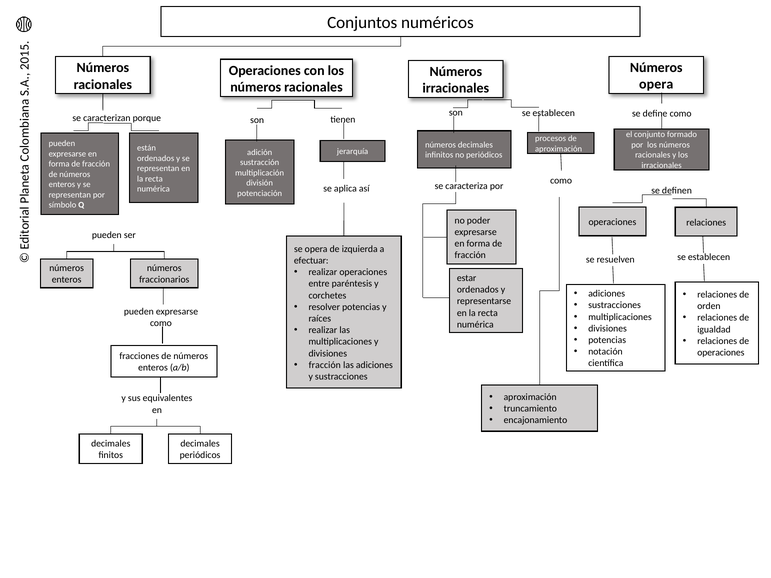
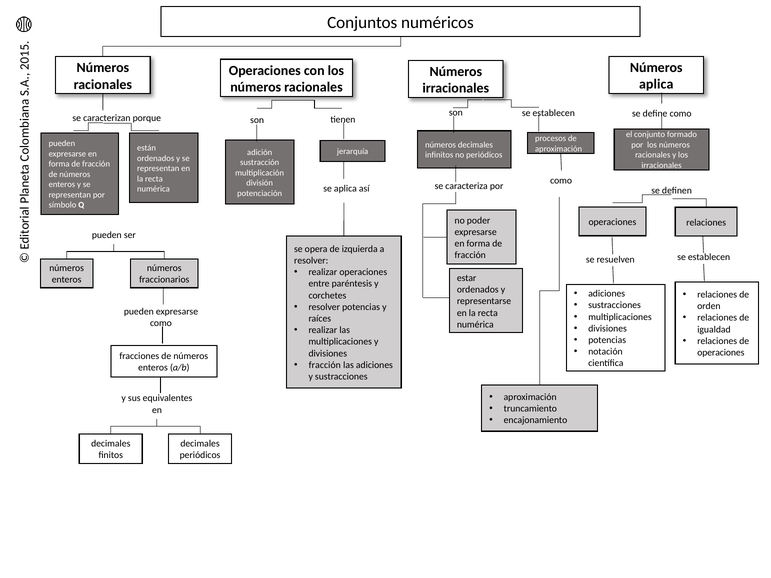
opera at (656, 84): opera -> aplica
efectuar at (311, 261): efectuar -> resolver
